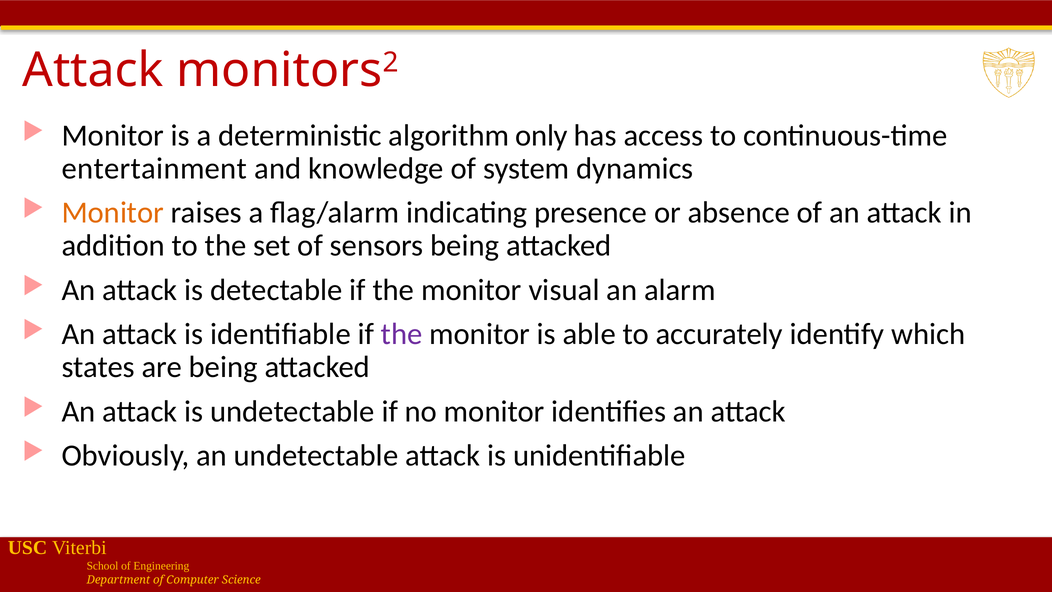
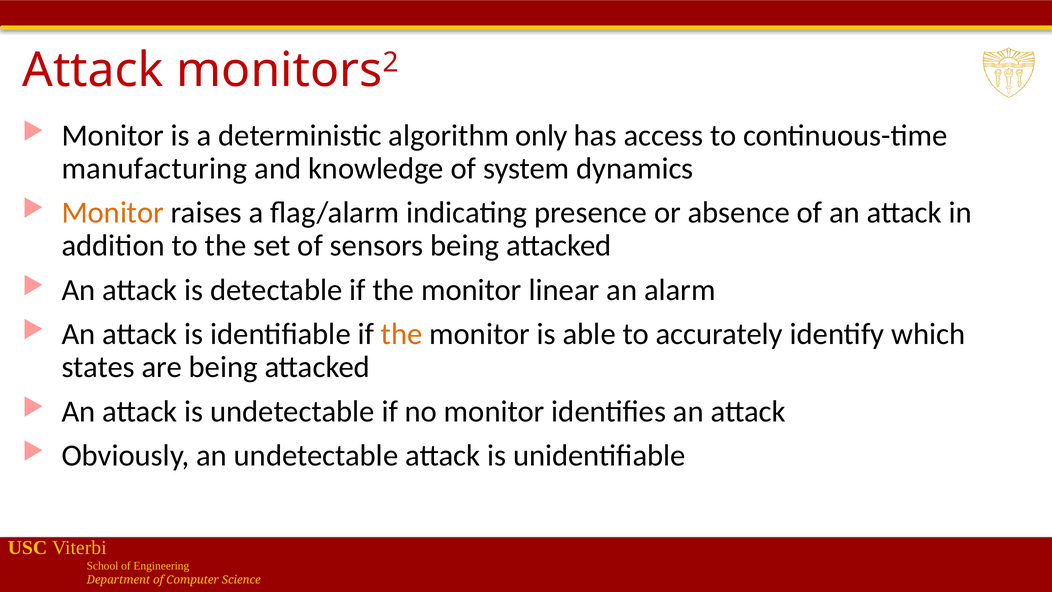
entertainment: entertainment -> manufacturing
visual: visual -> linear
the at (402, 334) colour: purple -> orange
